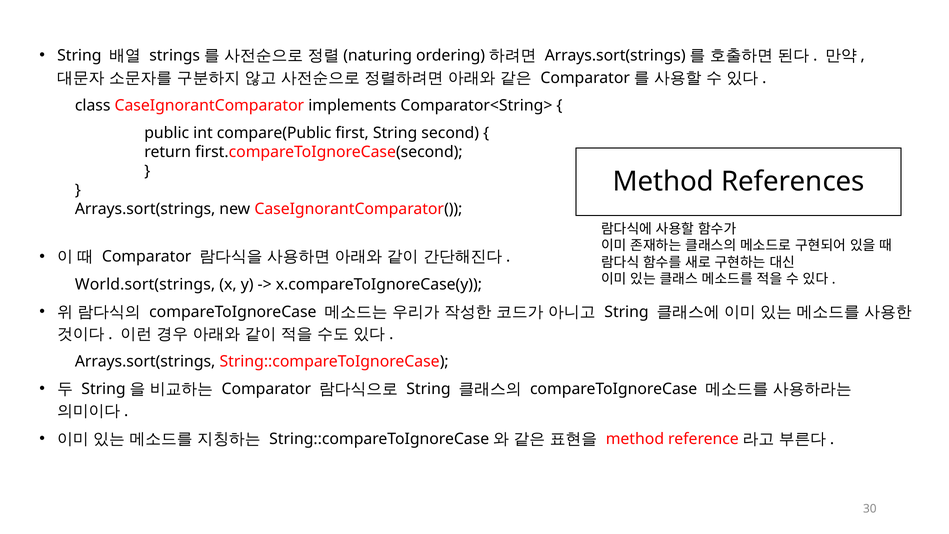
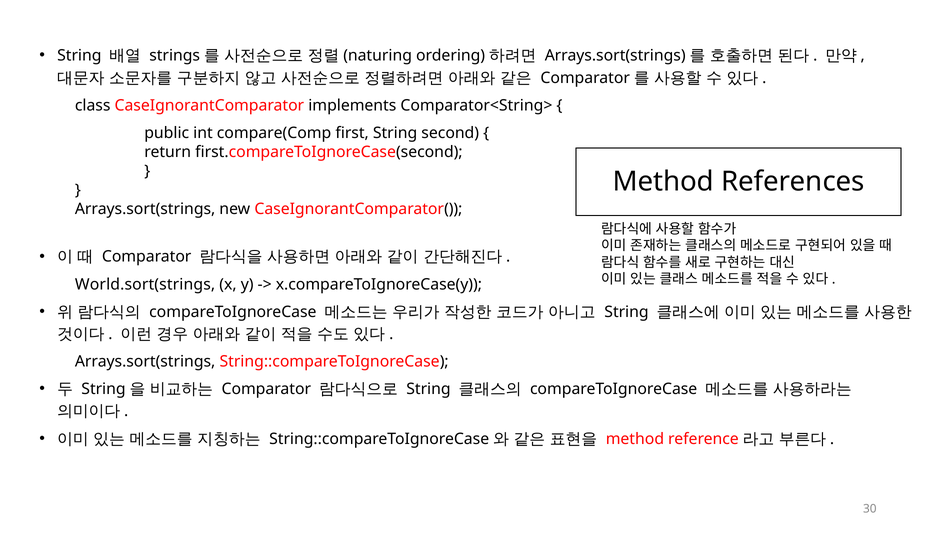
compare(Public: compare(Public -> compare(Comp
